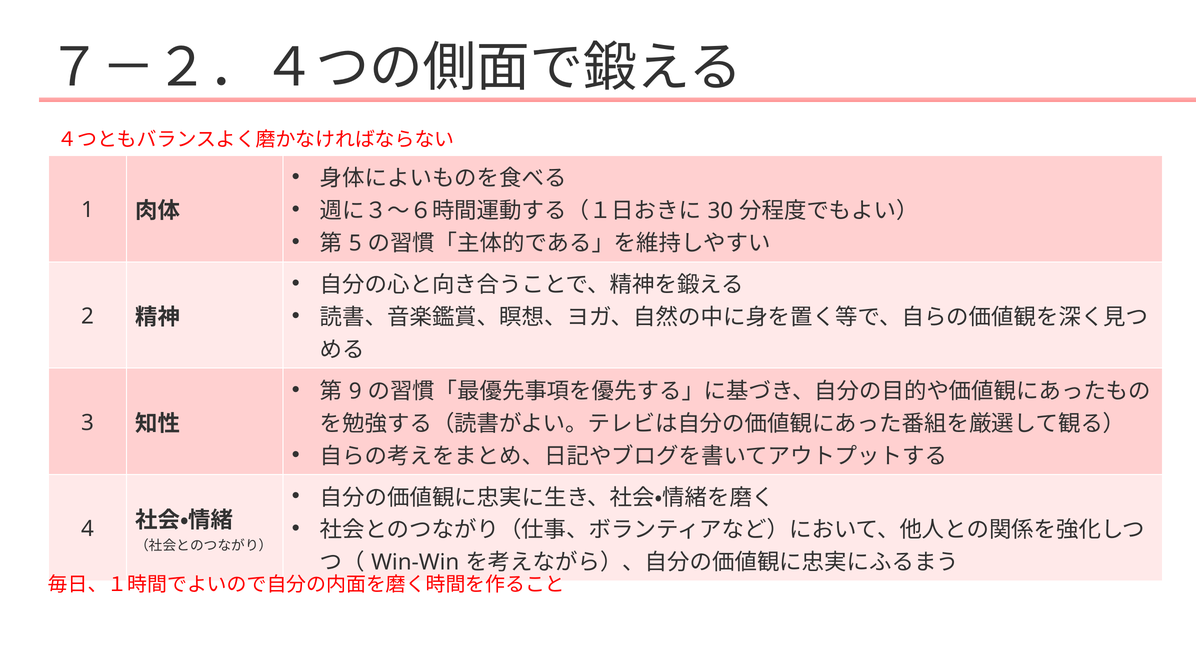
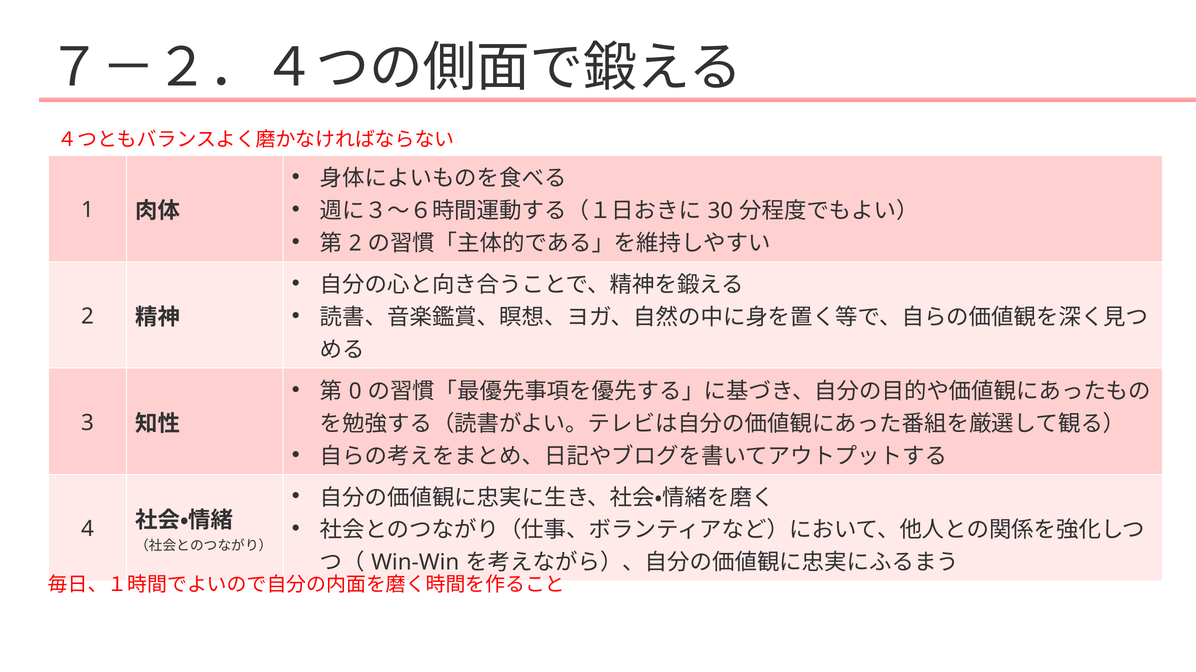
5 at (355, 244): 5 -> 2
9: 9 -> 0
